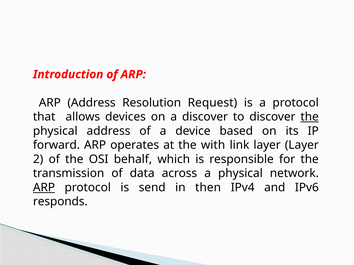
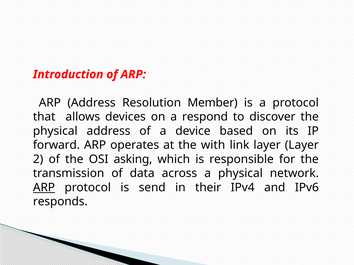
Request: Request -> Member
a discover: discover -> respond
the at (310, 117) underline: present -> none
behalf: behalf -> asking
then: then -> their
